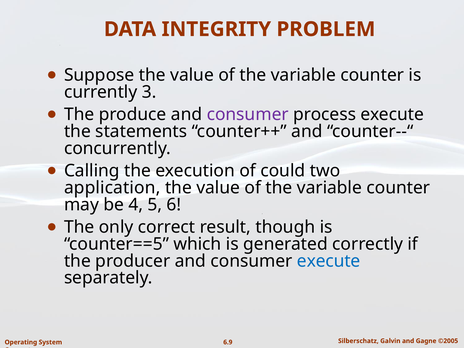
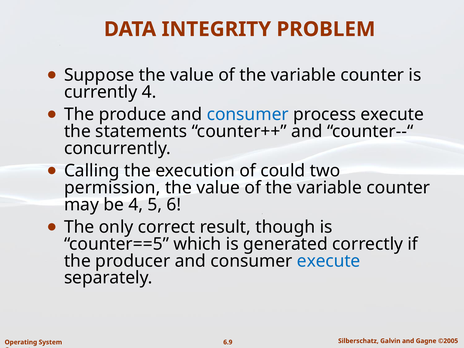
currently 3: 3 -> 4
consumer at (248, 115) colour: purple -> blue
application: application -> permission
